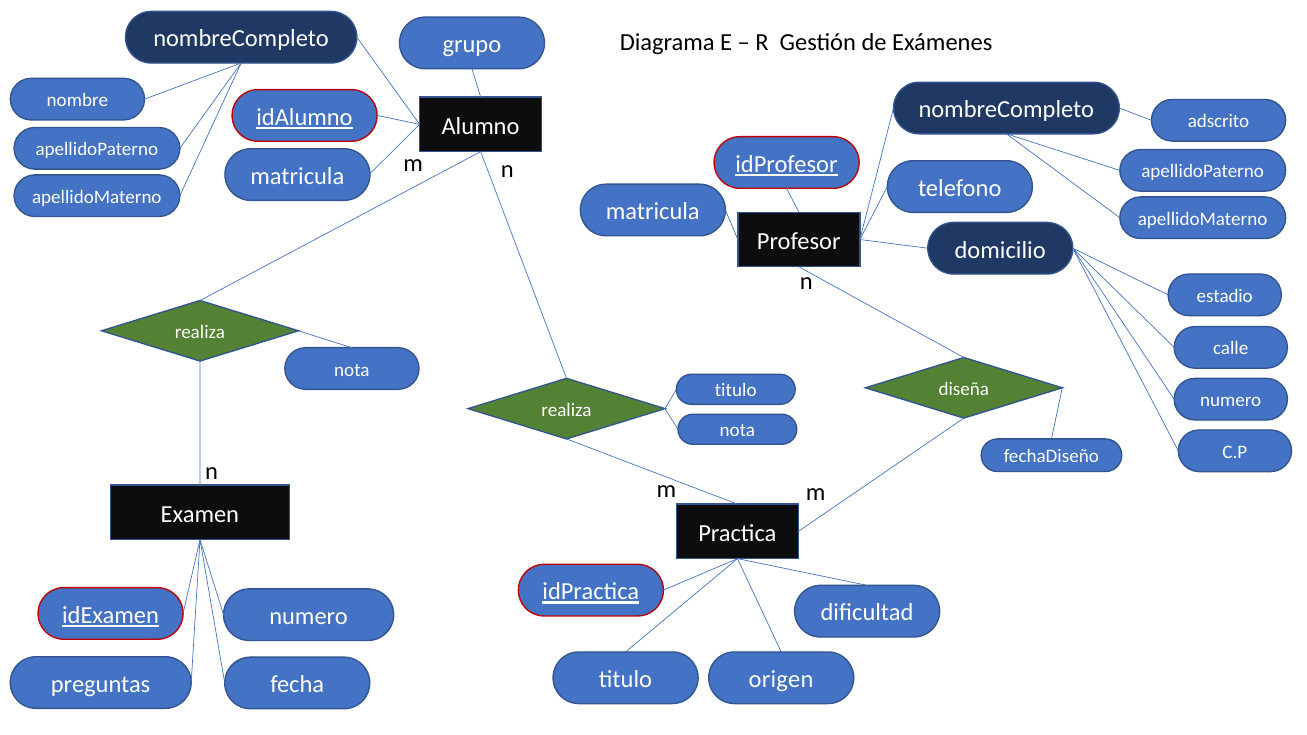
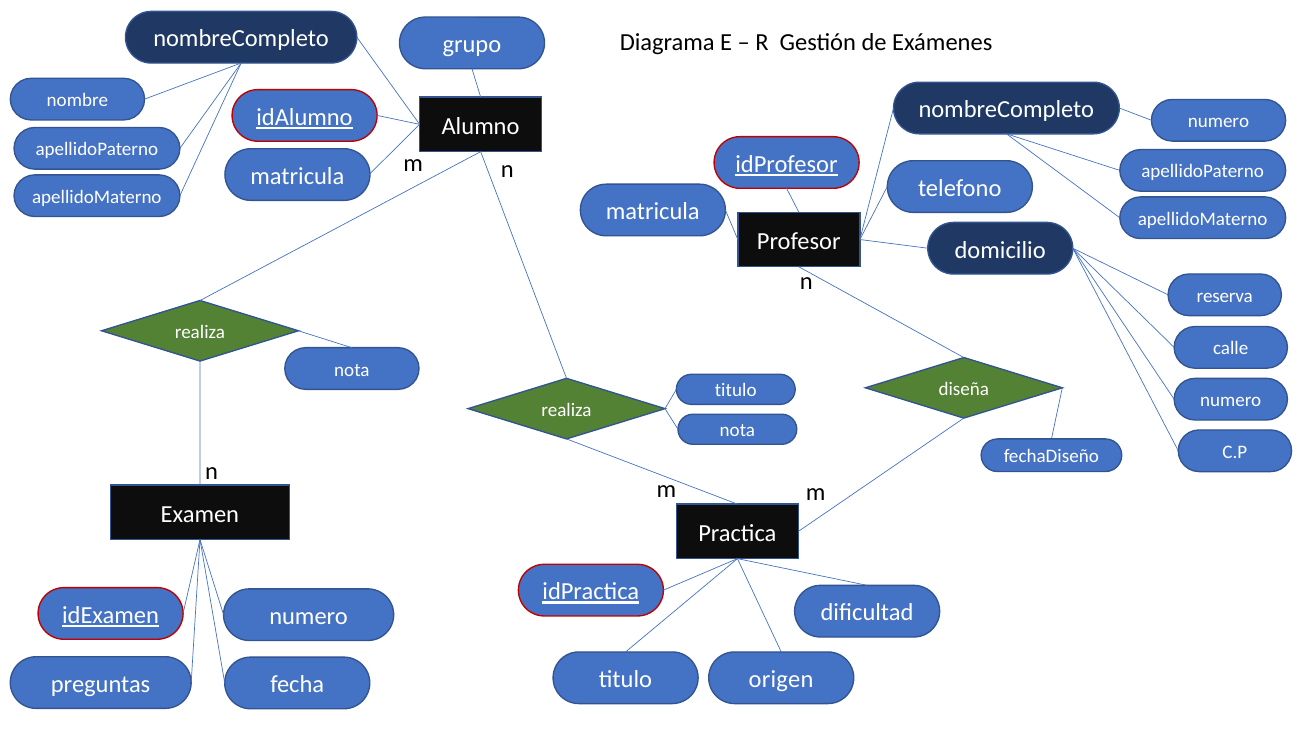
adscrito at (1219, 122): adscrito -> numero
estadio: estadio -> reserva
